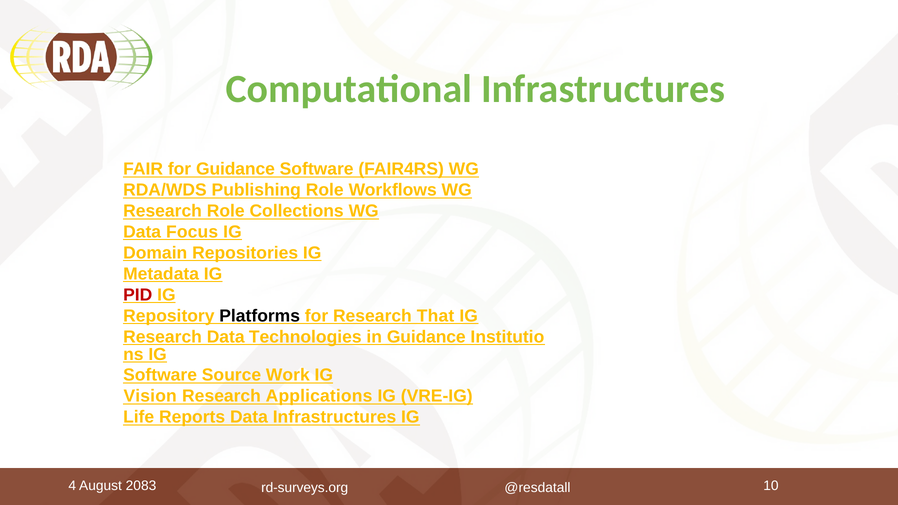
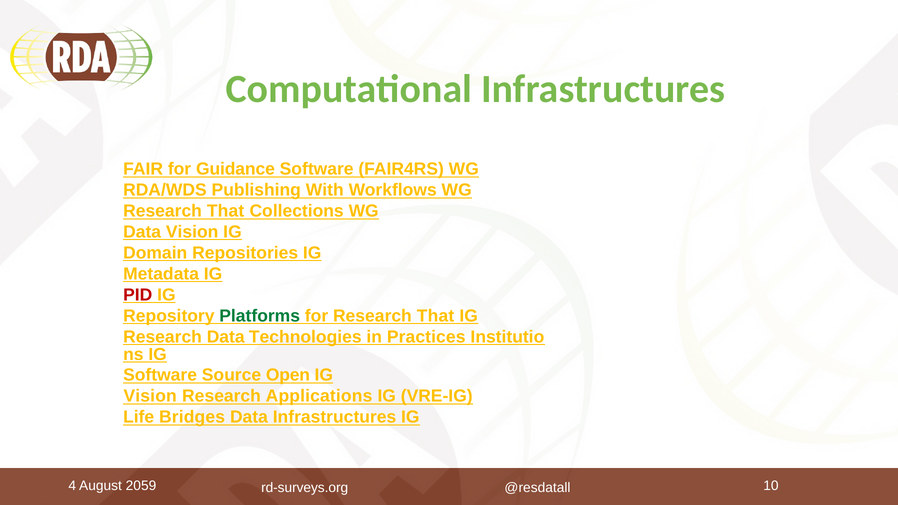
Publishing Role: Role -> With
Role at (226, 211): Role -> That
Data Focus: Focus -> Vision
Platforms colour: black -> green
in Guidance: Guidance -> Practices
Work: Work -> Open
Reports: Reports -> Bridges
2083: 2083 -> 2059
